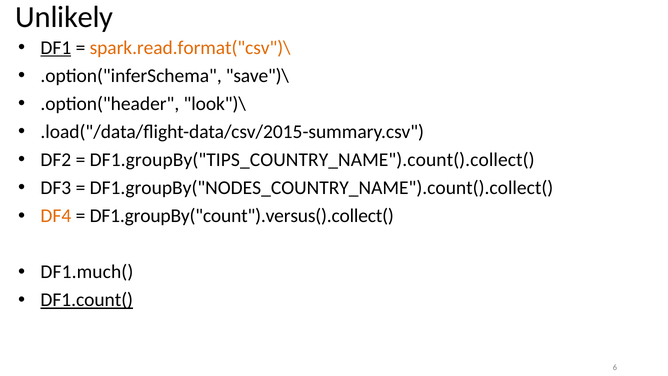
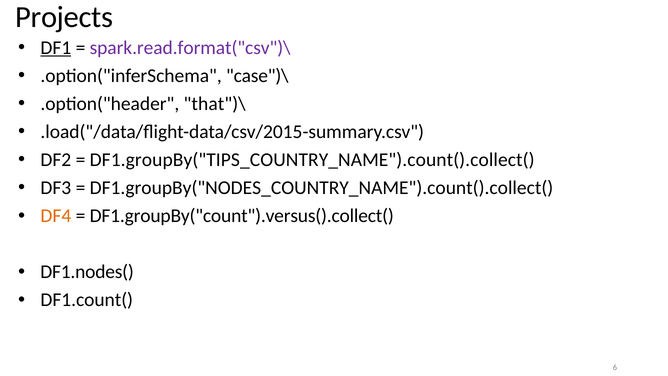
Unlikely: Unlikely -> Projects
spark.read.format("csv")\ colour: orange -> purple
save")\: save")\ -> case")\
look")\: look")\ -> that")\
DF1.much(: DF1.much( -> DF1.nodes(
DF1.count( underline: present -> none
